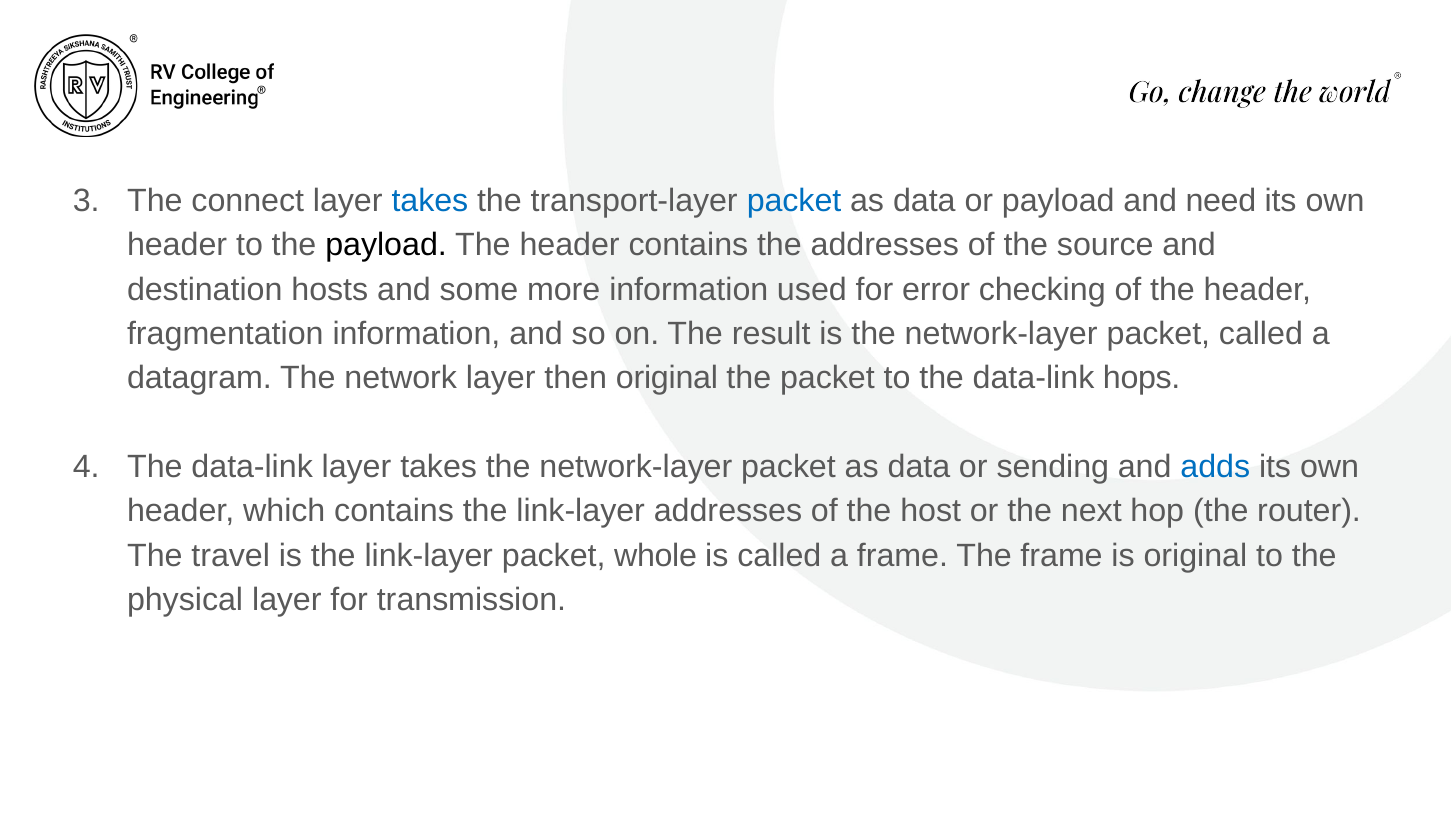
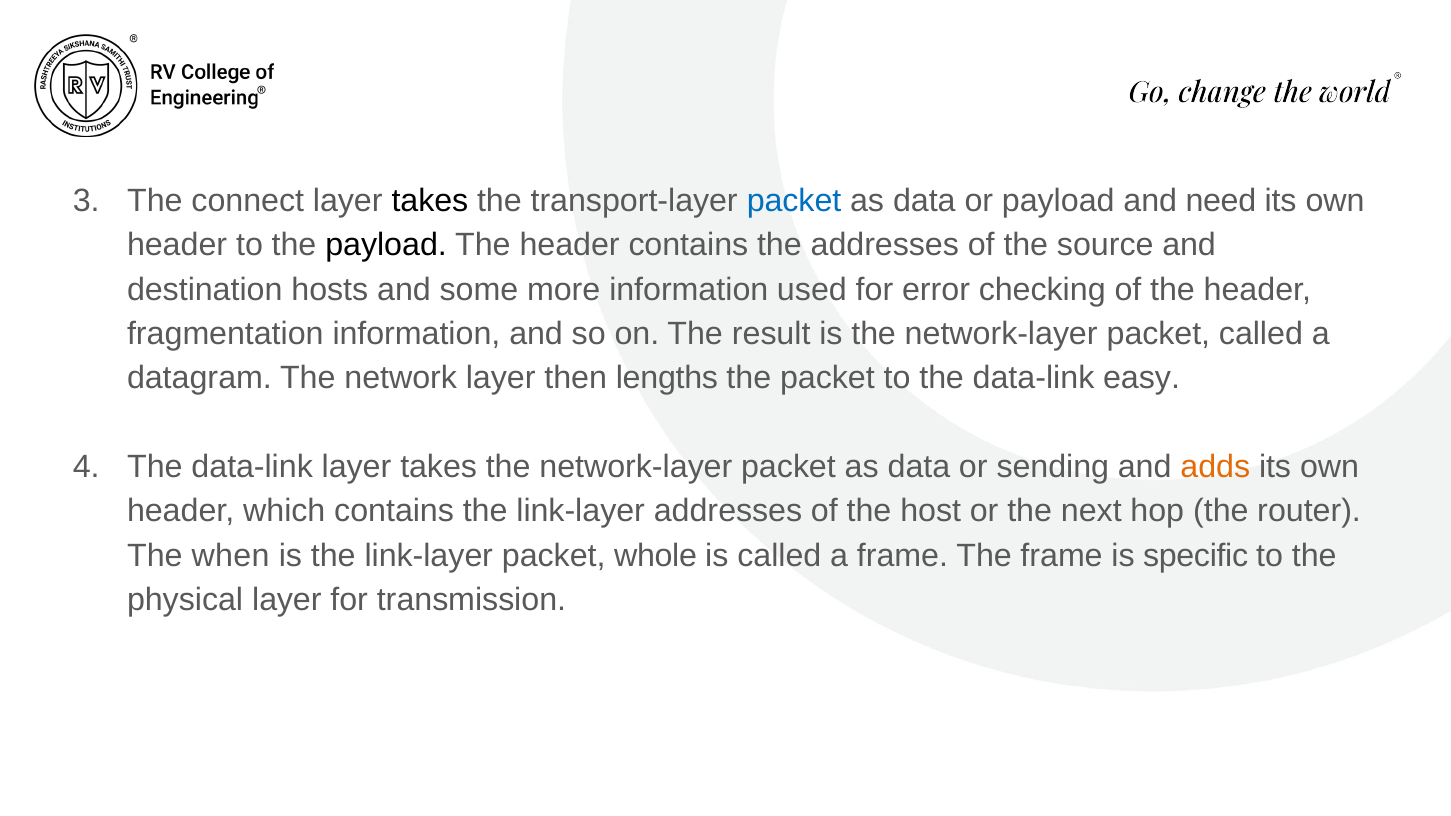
takes at (430, 201) colour: blue -> black
then original: original -> lengths
hops: hops -> easy
adds colour: blue -> orange
travel: travel -> when
is original: original -> specific
